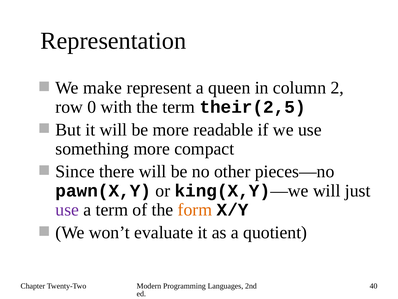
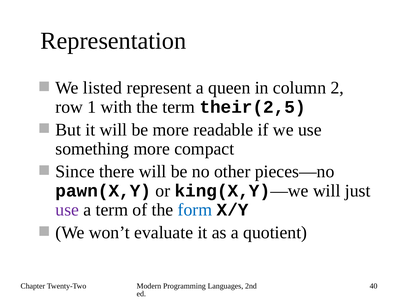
make: make -> listed
0: 0 -> 1
form colour: orange -> blue
